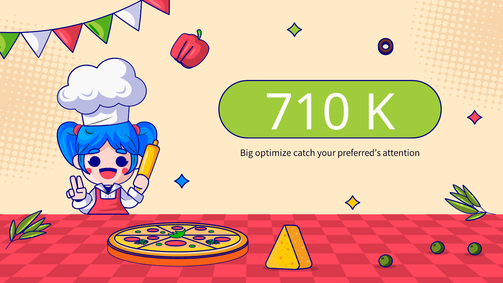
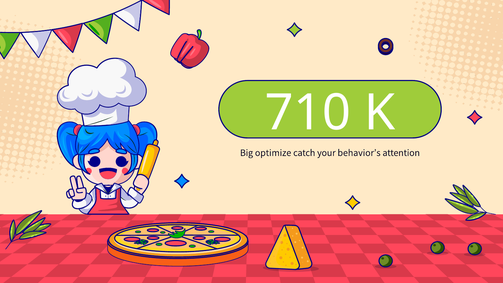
preferred’s: preferred’s -> behavior’s
